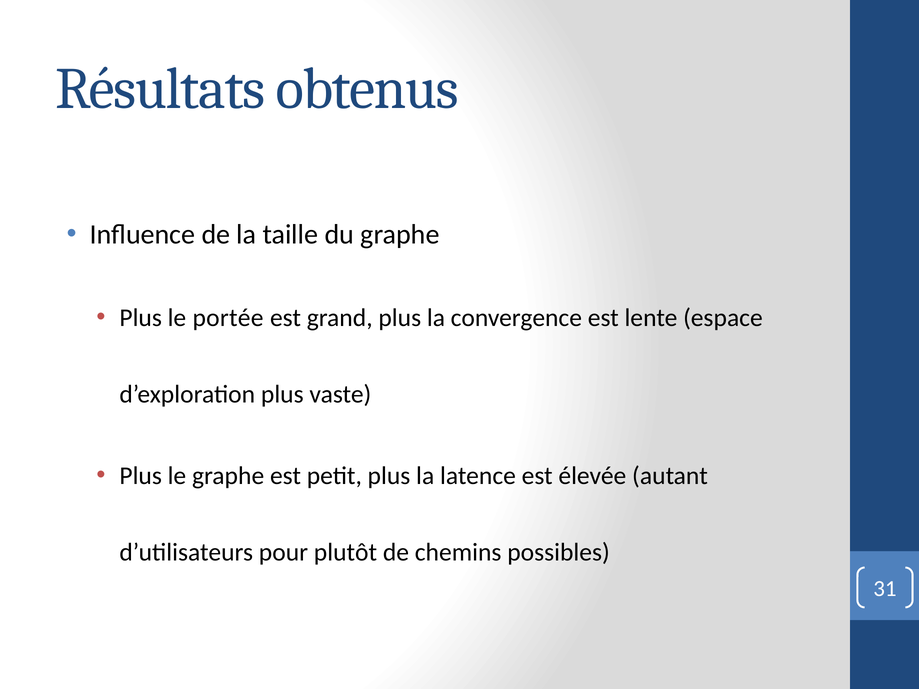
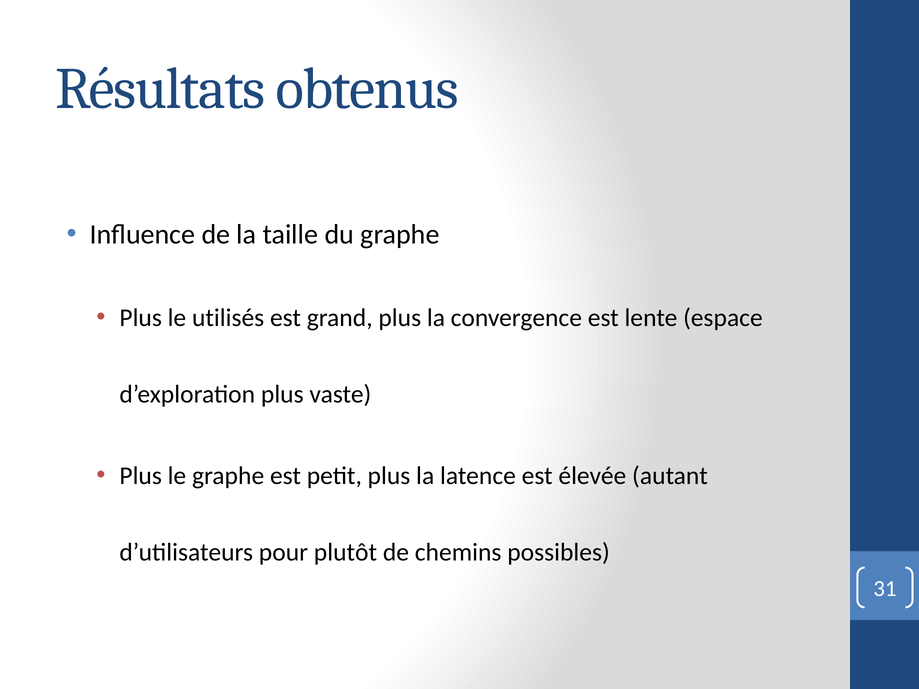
portée: portée -> utilisés
